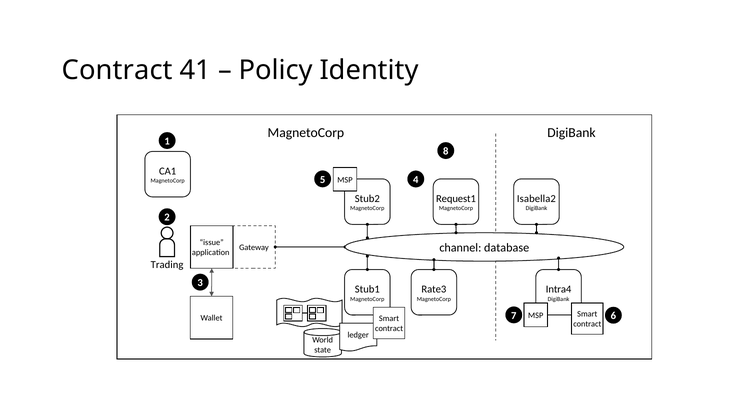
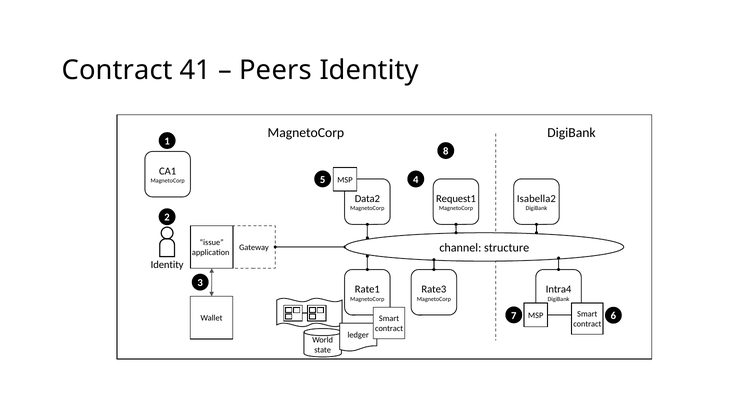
Policy: Policy -> Peers
Stub2: Stub2 -> Data2
database: database -> structure
Trading at (167, 265): Trading -> Identity
Stub1: Stub1 -> Rate1
